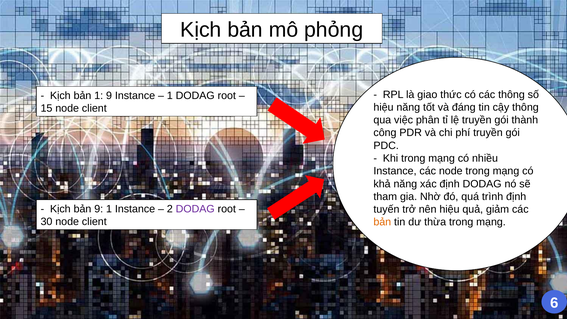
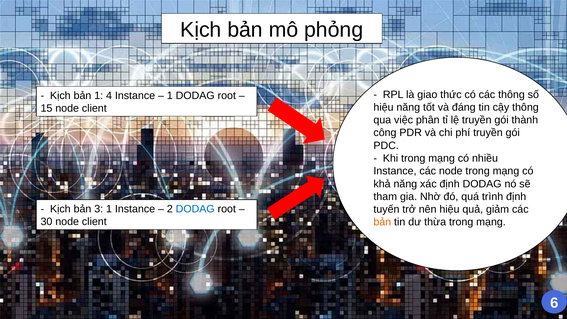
1 9: 9 -> 4
bản 9: 9 -> 3
DODAG at (195, 209) colour: purple -> blue
